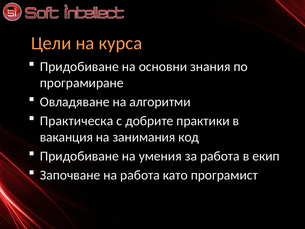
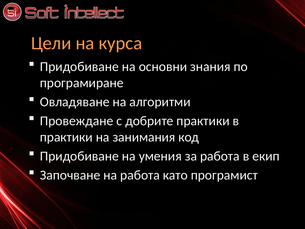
Практическа: Практическа -> Провеждане
ваканция at (66, 137): ваканция -> практики
